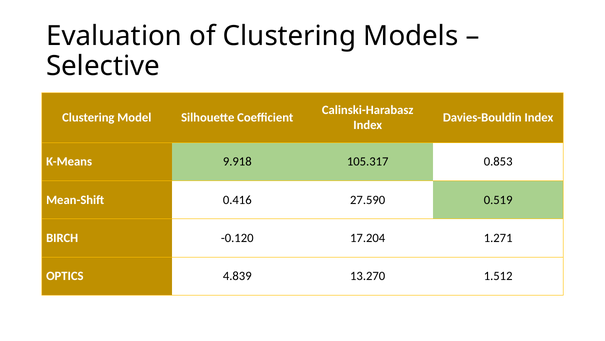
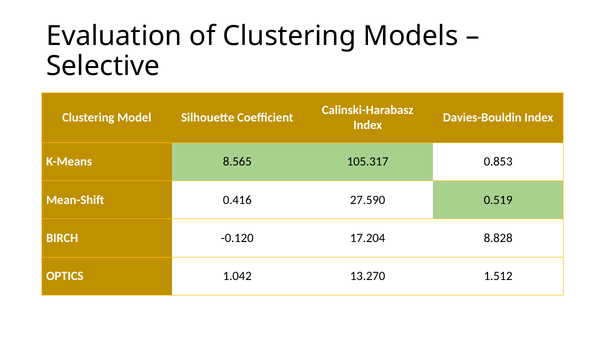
9.918: 9.918 -> 8.565
1.271: 1.271 -> 8.828
4.839: 4.839 -> 1.042
